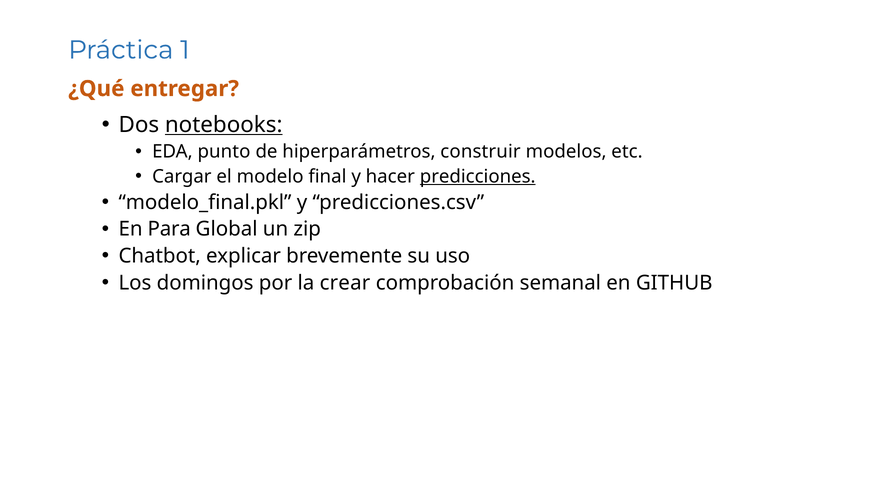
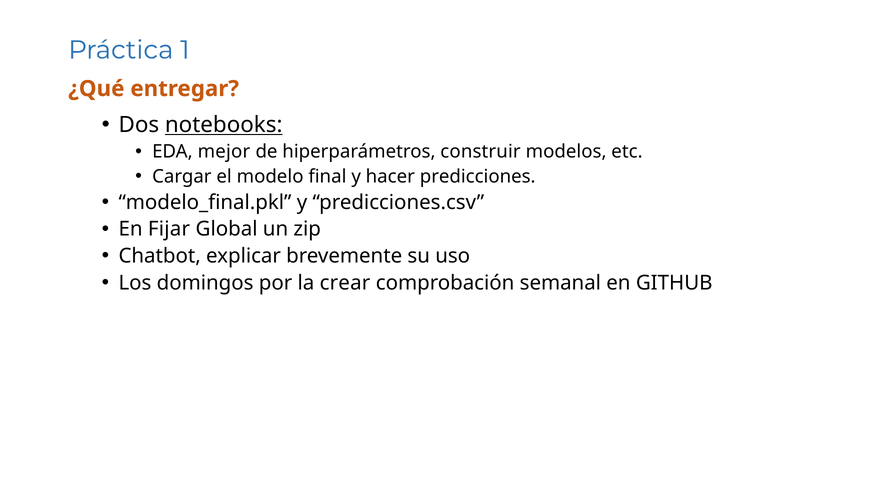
punto: punto -> mejor
predicciones underline: present -> none
Para: Para -> Fijar
